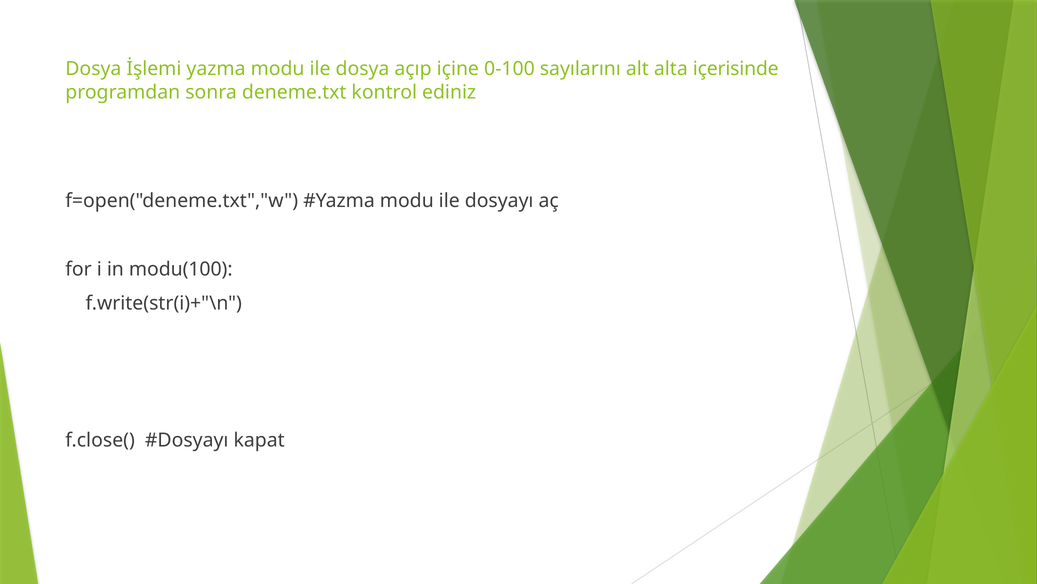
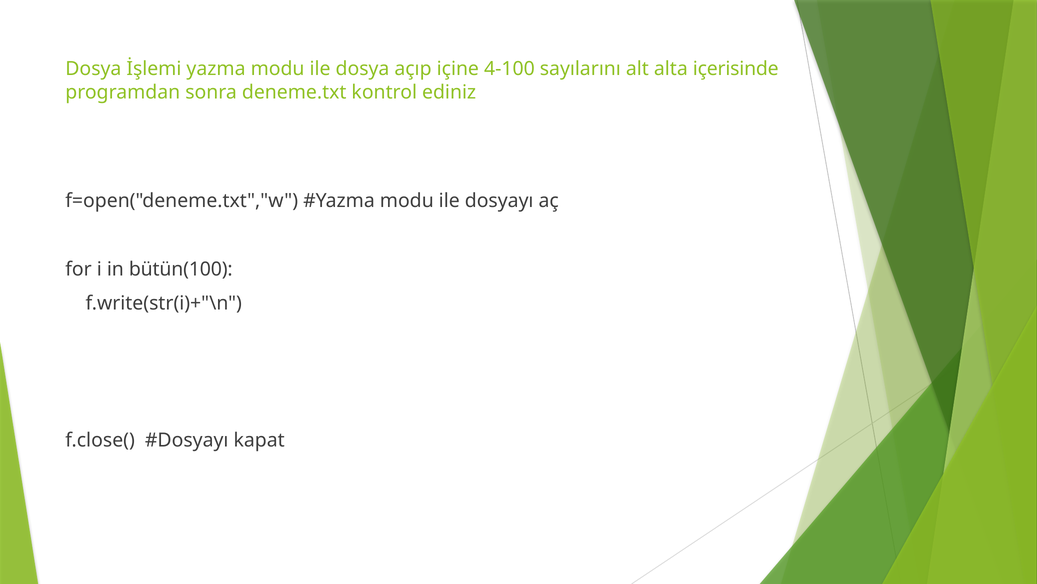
0-100: 0-100 -> 4-100
modu(100: modu(100 -> bütün(100
